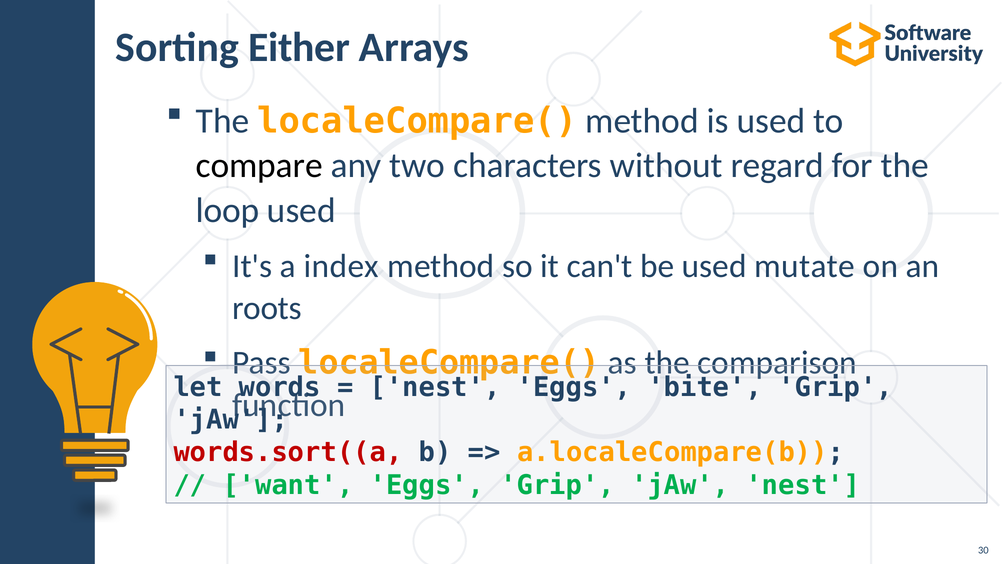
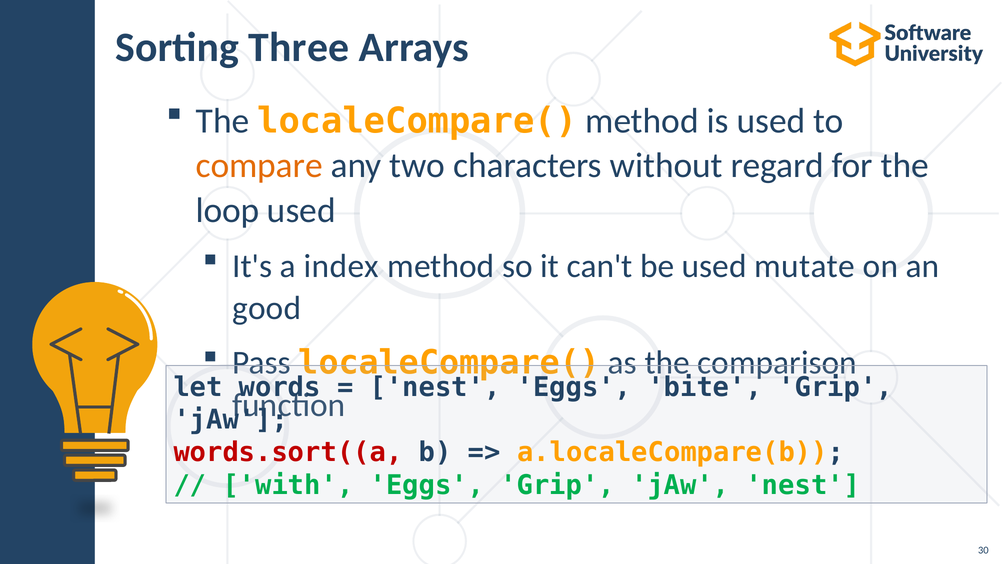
Either: Either -> Three
compare colour: black -> orange
roots: roots -> good
want: want -> with
